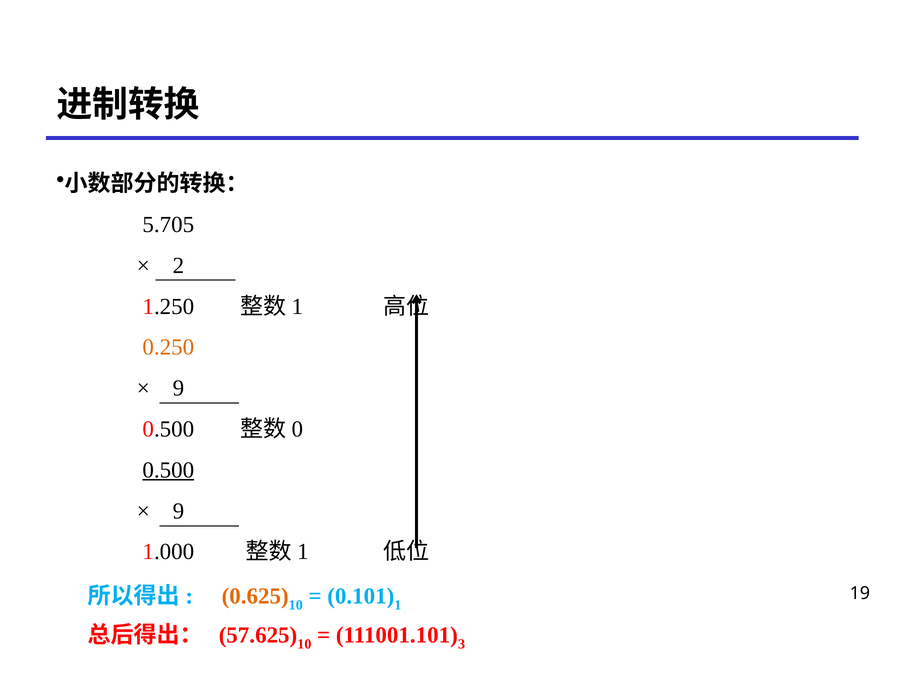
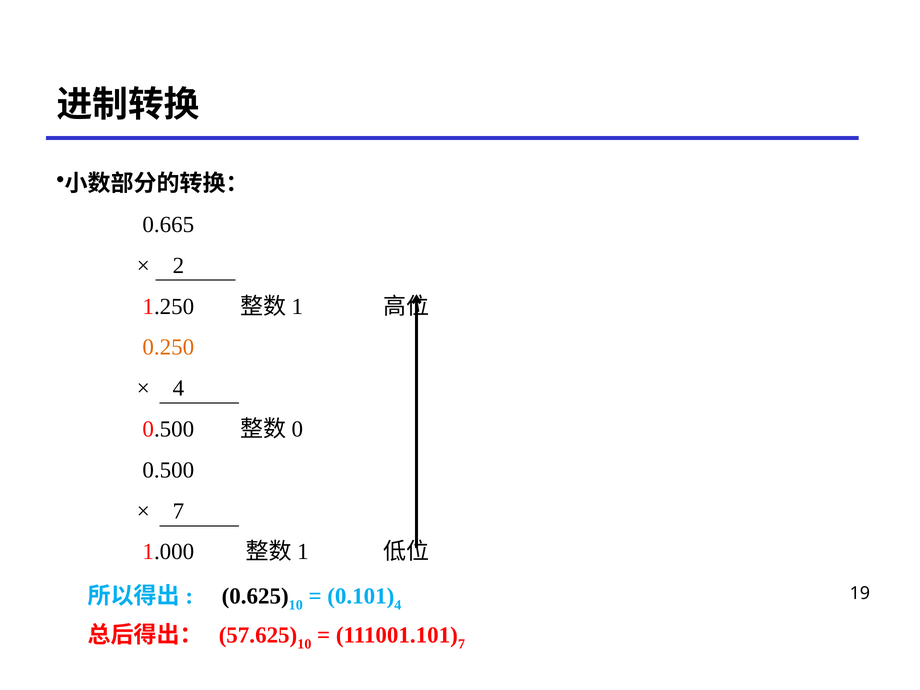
5.705: 5.705 -> 0.665
9 at (178, 388): 9 -> 4
0.500 at (168, 470) underline: present -> none
9 at (178, 511): 9 -> 7
0.625 colour: orange -> black
1 at (398, 605): 1 -> 4
3 at (462, 644): 3 -> 7
